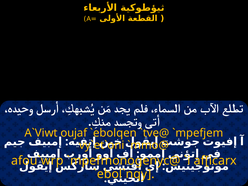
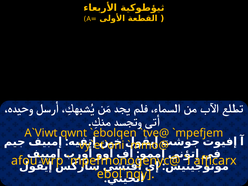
oujaf: oujaf -> qwnt
